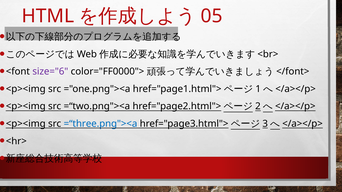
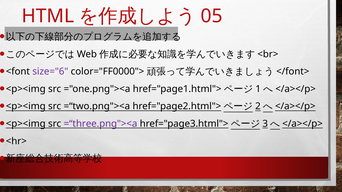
=“three.png"><a colour: blue -> purple
